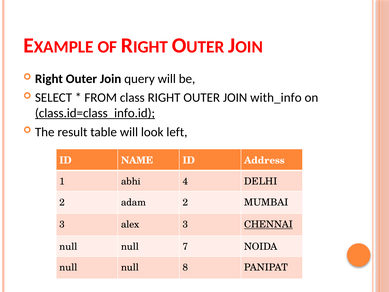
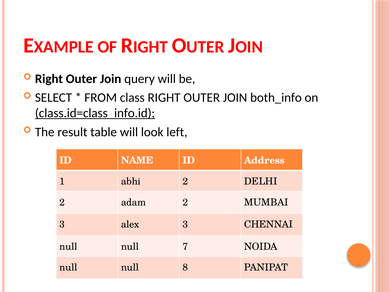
with_info: with_info -> both_info
abhi 4: 4 -> 2
CHENNAI underline: present -> none
